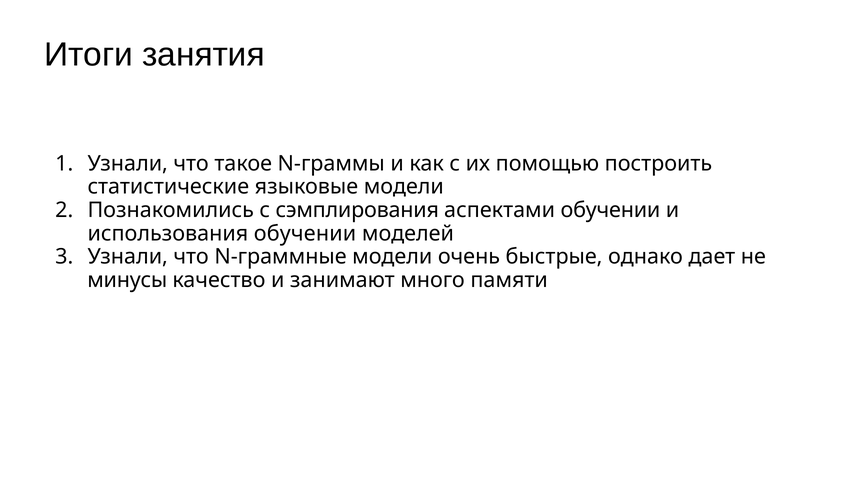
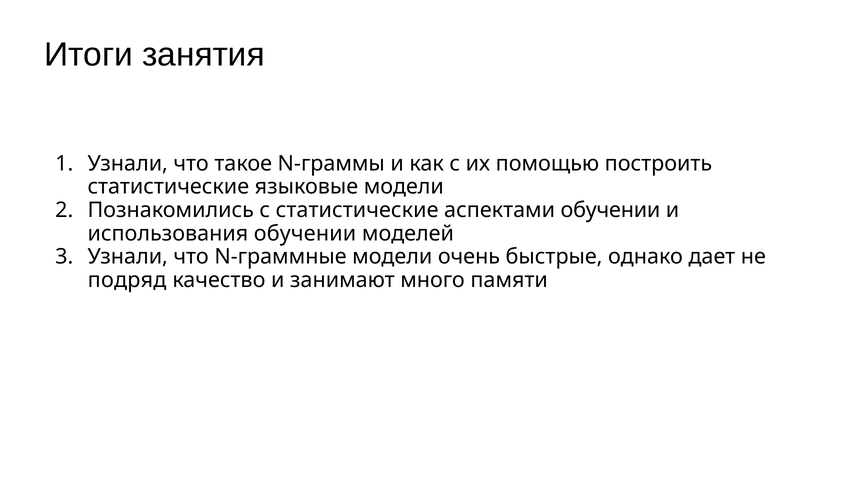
с сэмплирования: сэмплирования -> статистические
минусы: минусы -> подряд
